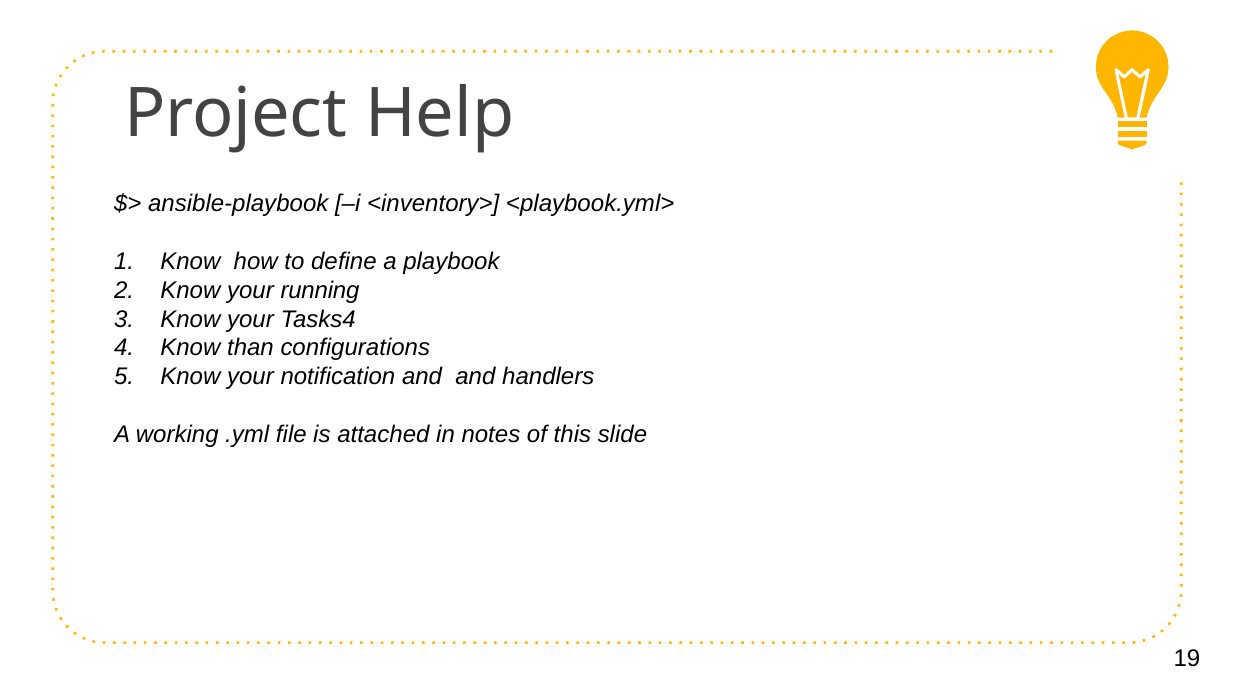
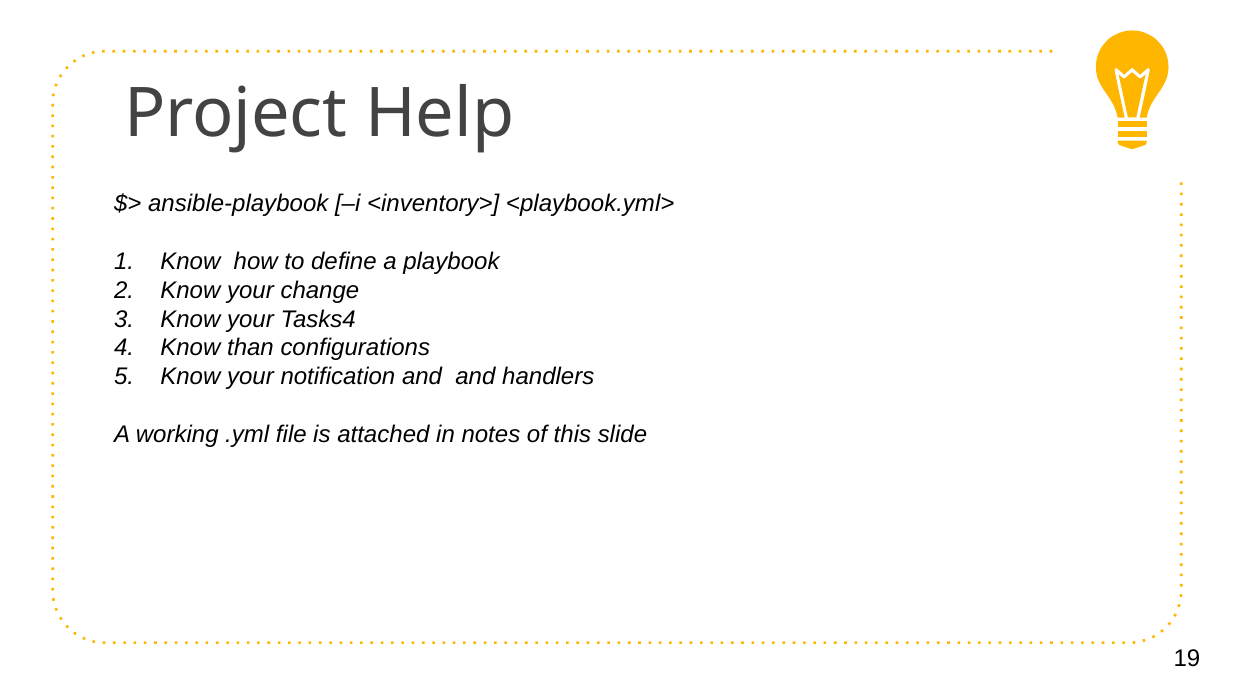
running: running -> change
